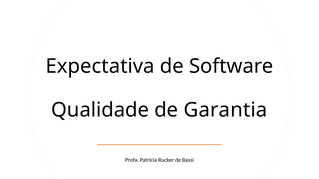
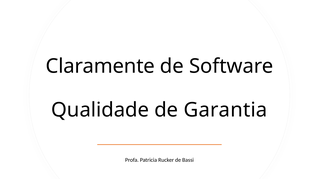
Expectativa: Expectativa -> Claramente
